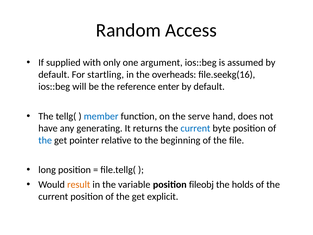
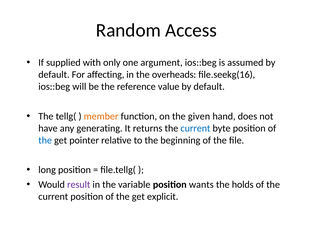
startling: startling -> affecting
enter: enter -> value
member colour: blue -> orange
serve: serve -> given
result colour: orange -> purple
fileobj: fileobj -> wants
